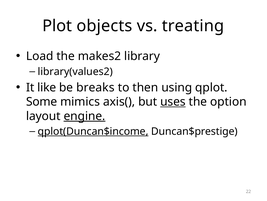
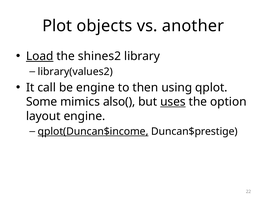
treating: treating -> another
Load underline: none -> present
makes2: makes2 -> shines2
like: like -> call
be breaks: breaks -> engine
axis(: axis( -> also(
engine at (84, 116) underline: present -> none
